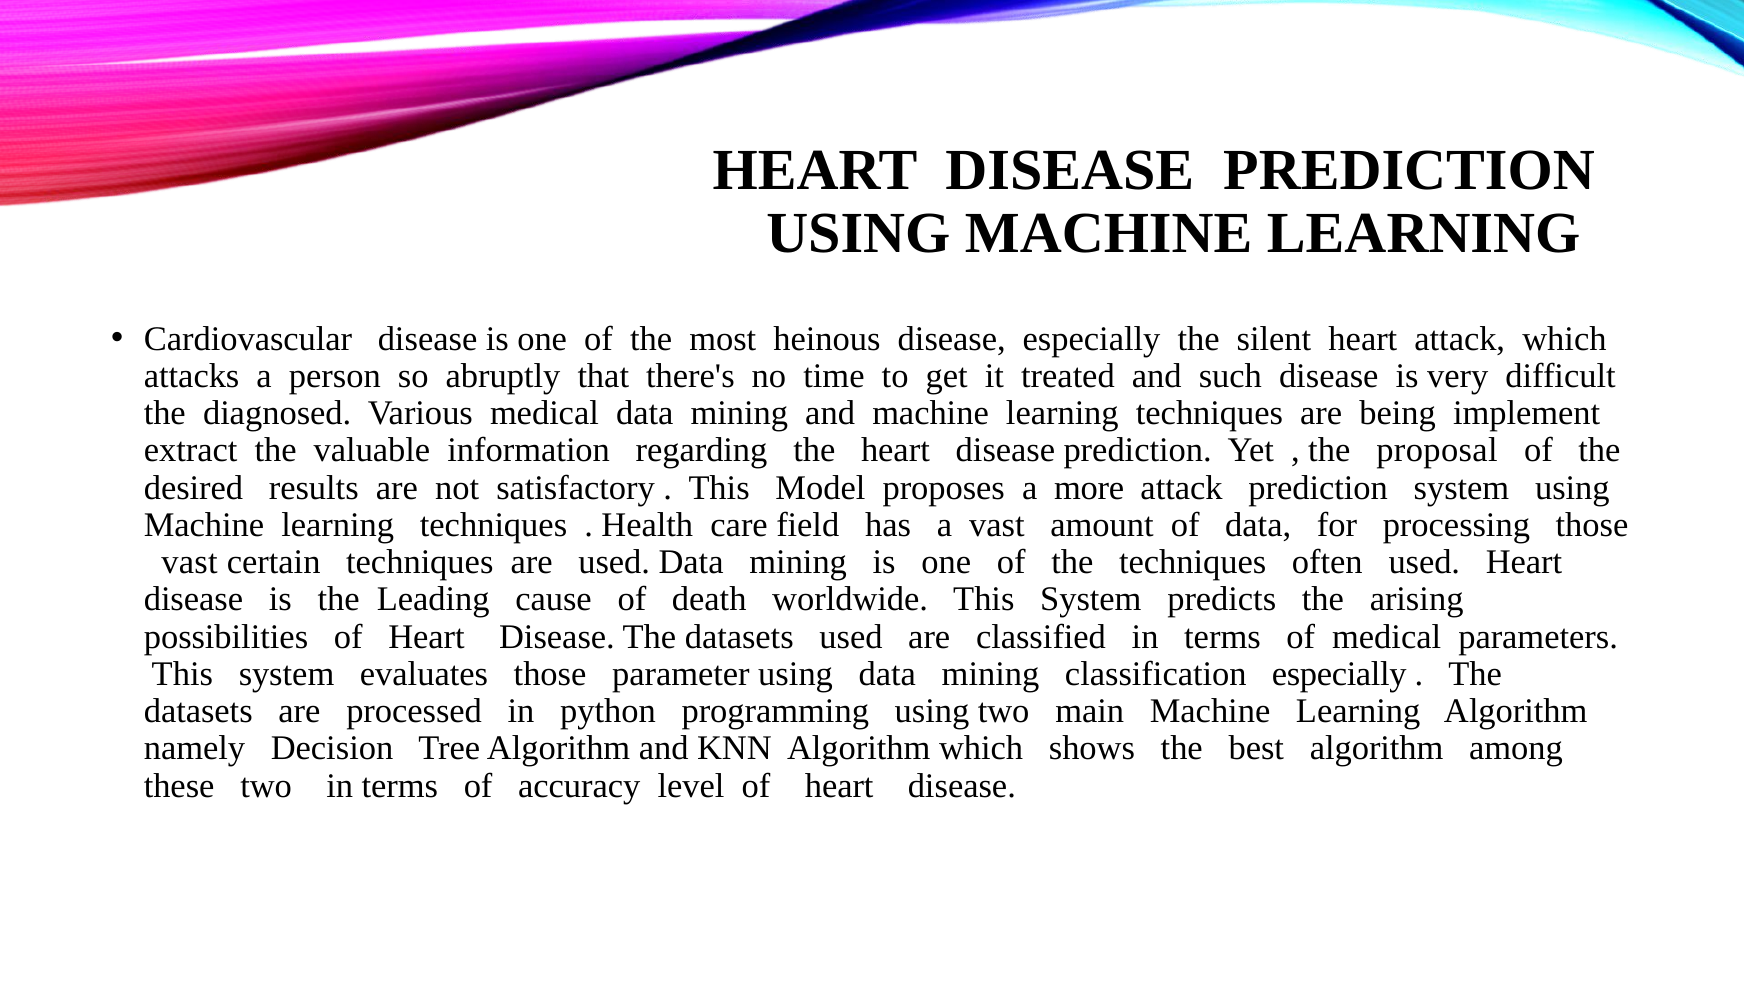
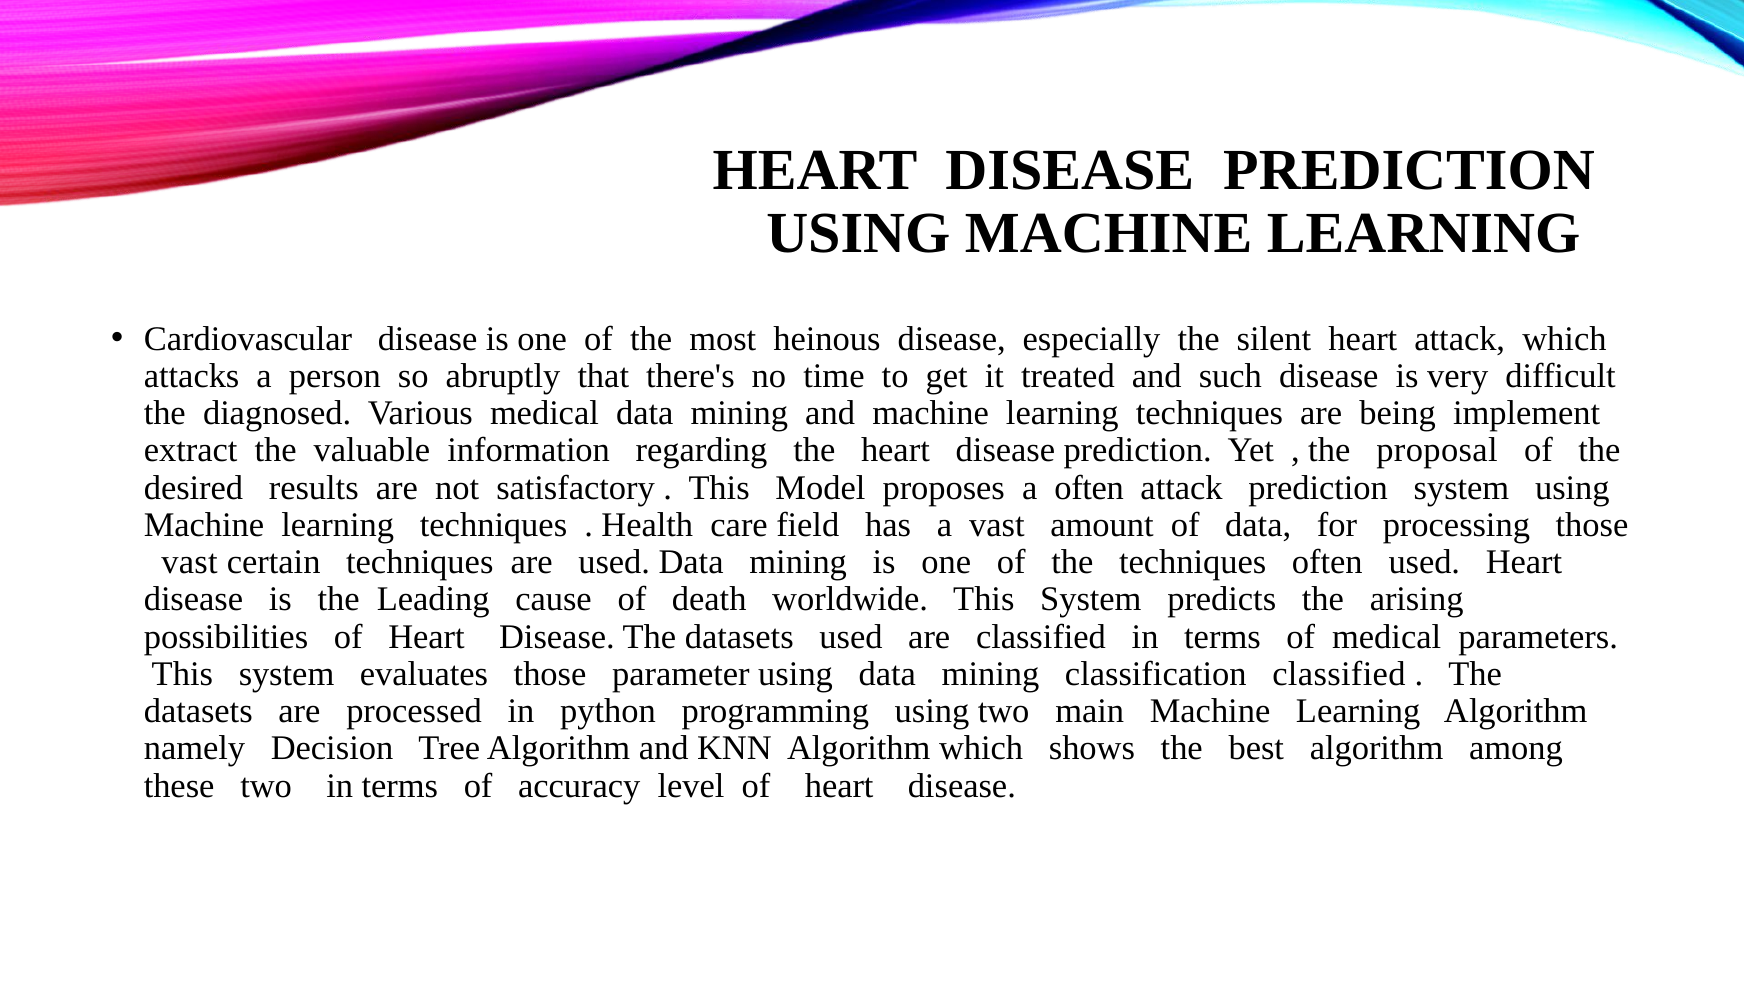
a more: more -> often
classification especially: especially -> classified
